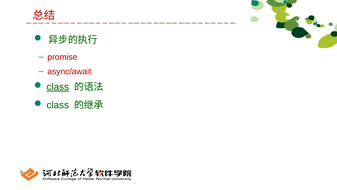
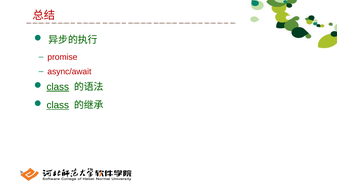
class at (58, 105) underline: none -> present
